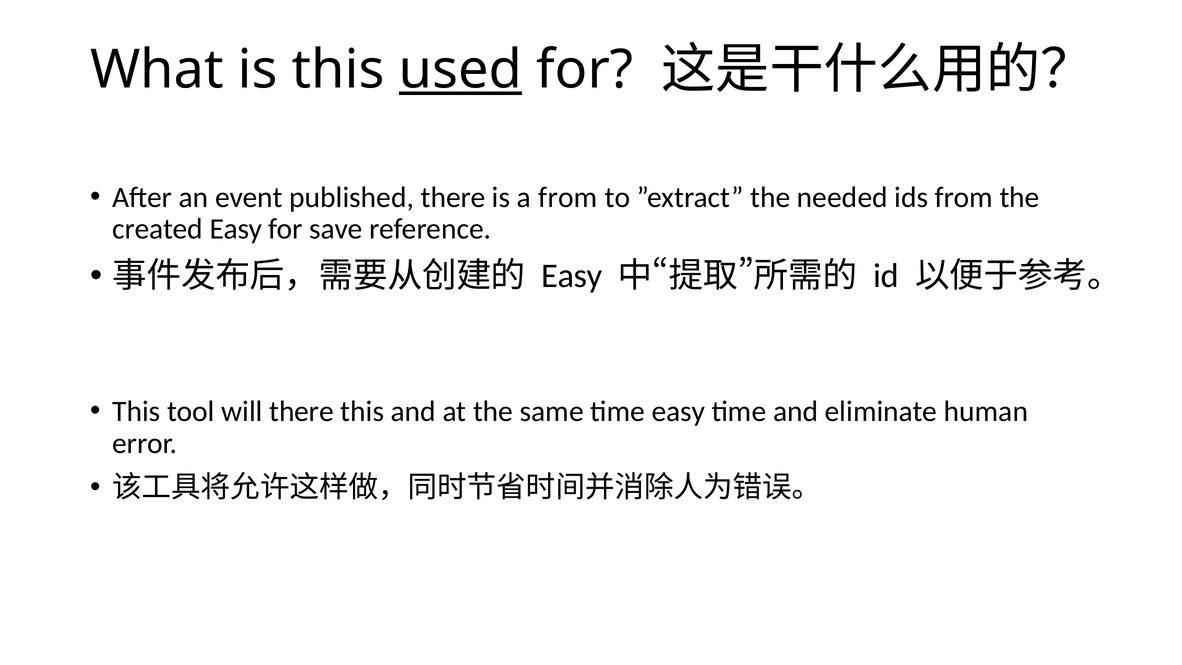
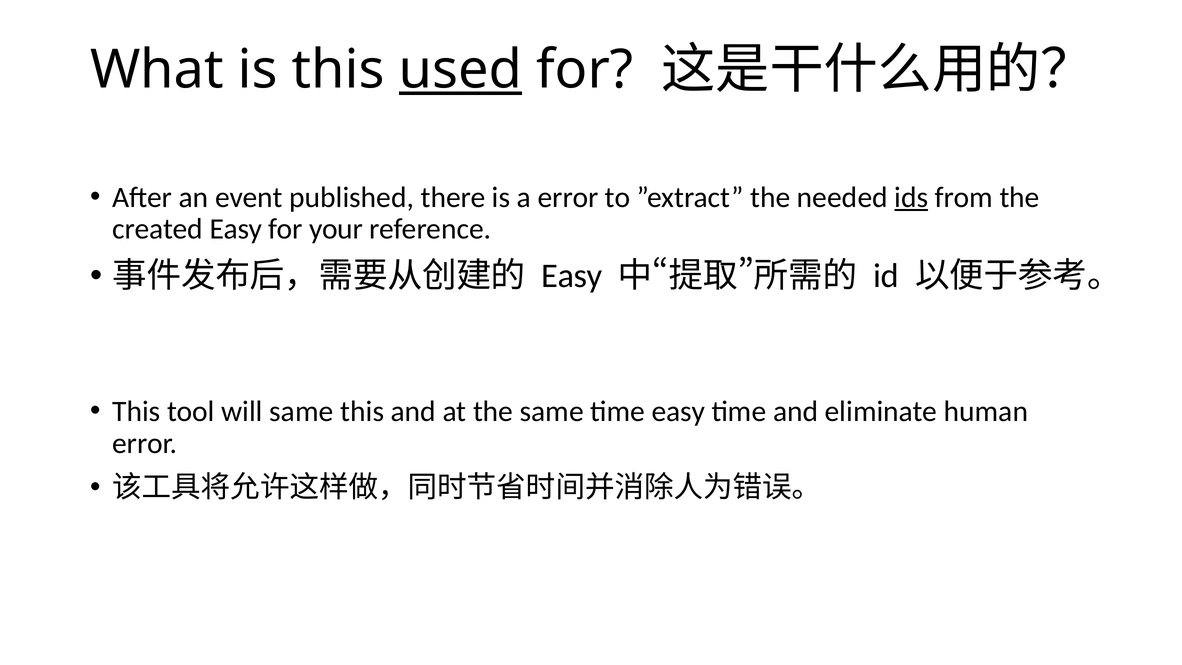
a from: from -> error
ids underline: none -> present
save: save -> your
will there: there -> same
